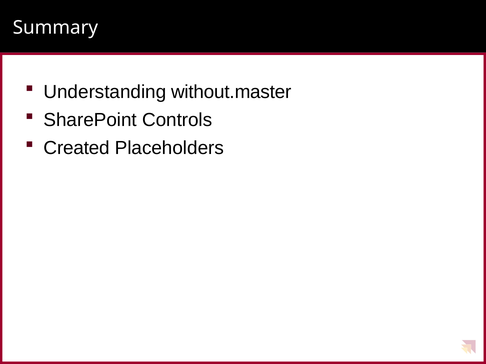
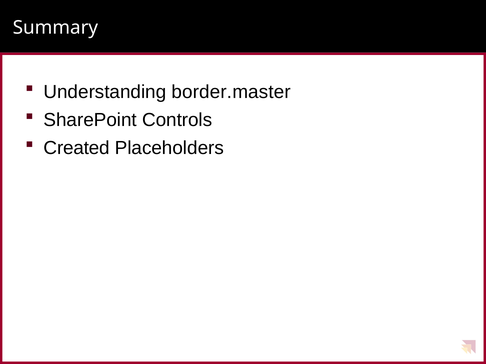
without.master: without.master -> border.master
